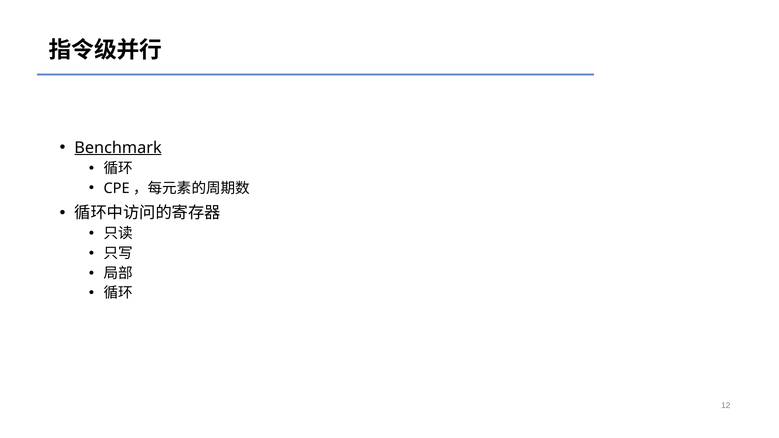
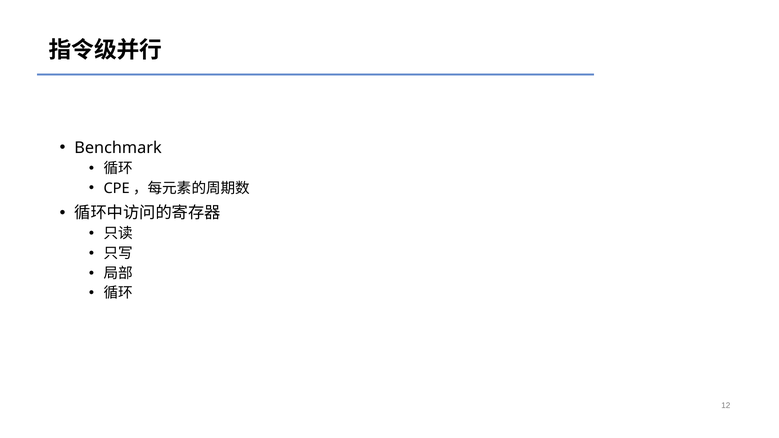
Benchmark underline: present -> none
